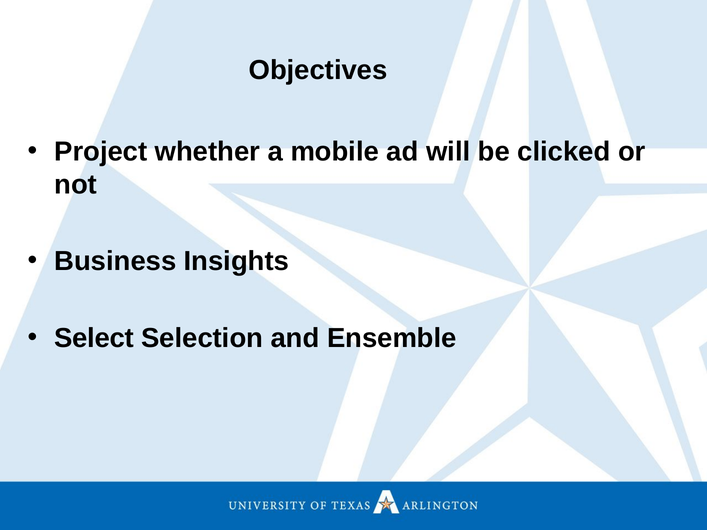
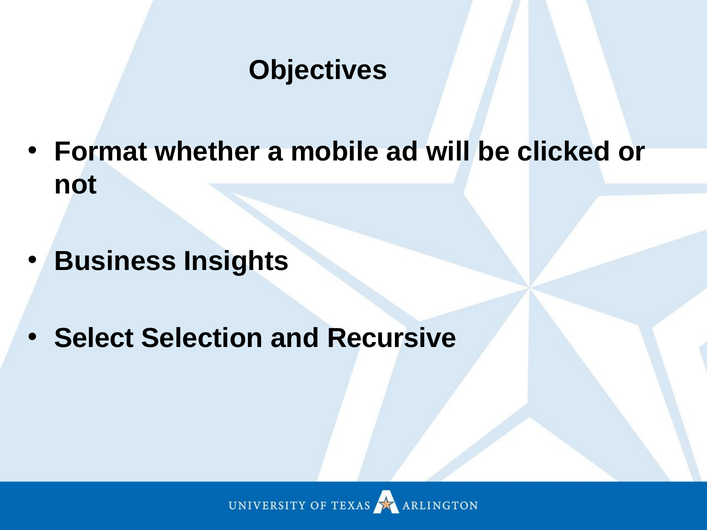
Project: Project -> Format
Ensemble: Ensemble -> Recursive
